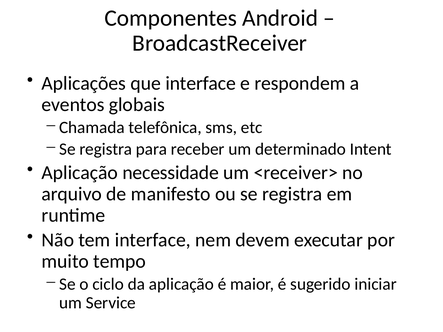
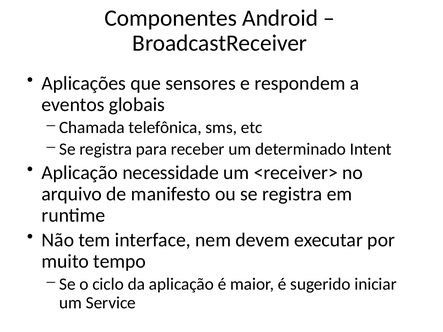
que interface: interface -> sensores
